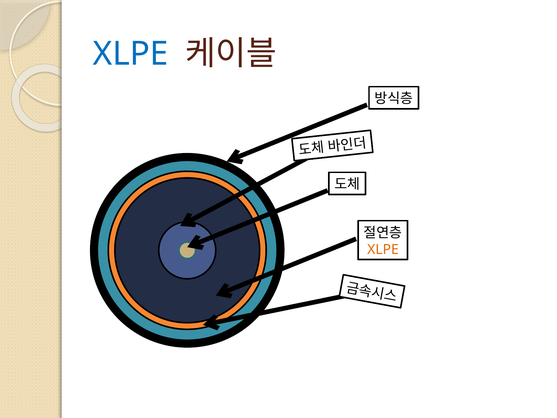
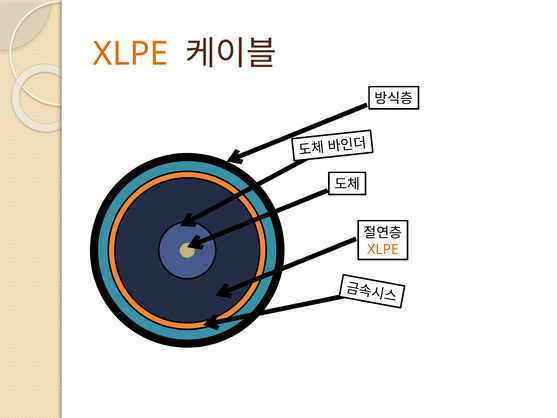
XLPE at (131, 54) colour: blue -> orange
